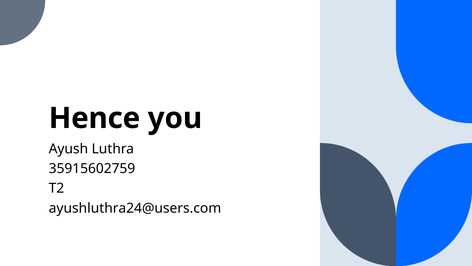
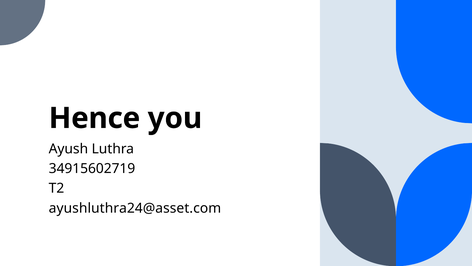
35915602759: 35915602759 -> 34915602719
ayushluthra24@users.com: ayushluthra24@users.com -> ayushluthra24@asset.com
